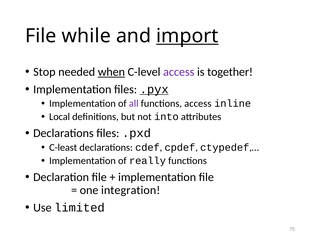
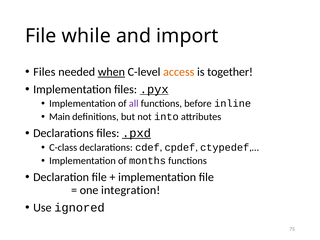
import underline: present -> none
Stop at (44, 72): Stop -> Files
access at (179, 72) colour: purple -> orange
functions access: access -> before
Local: Local -> Main
.pxd underline: none -> present
C-least: C-least -> C-class
really: really -> months
limited: limited -> ignored
